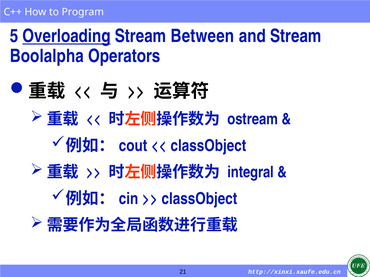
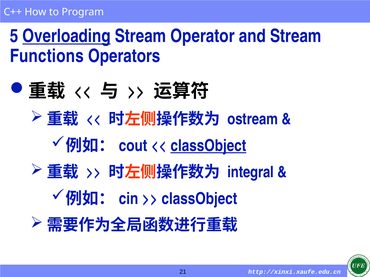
Between: Between -> Operator
Boolalpha: Boolalpha -> Functions
classObject at (208, 146) underline: none -> present
